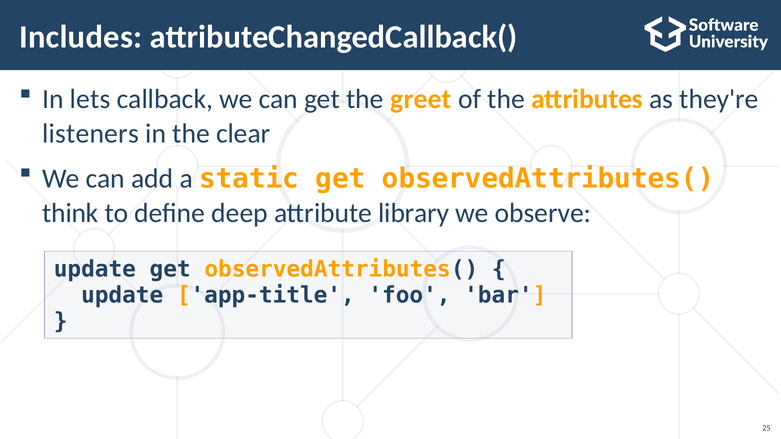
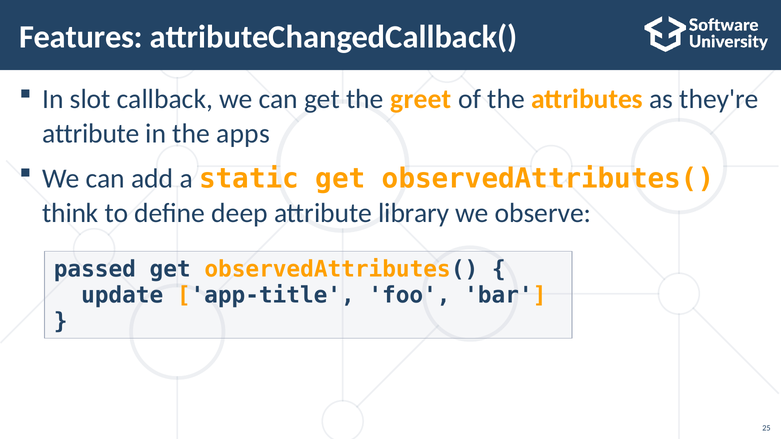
Includes: Includes -> Features
lets: lets -> slot
listeners at (91, 134): listeners -> attribute
clear: clear -> apps
update at (95, 269): update -> passed
